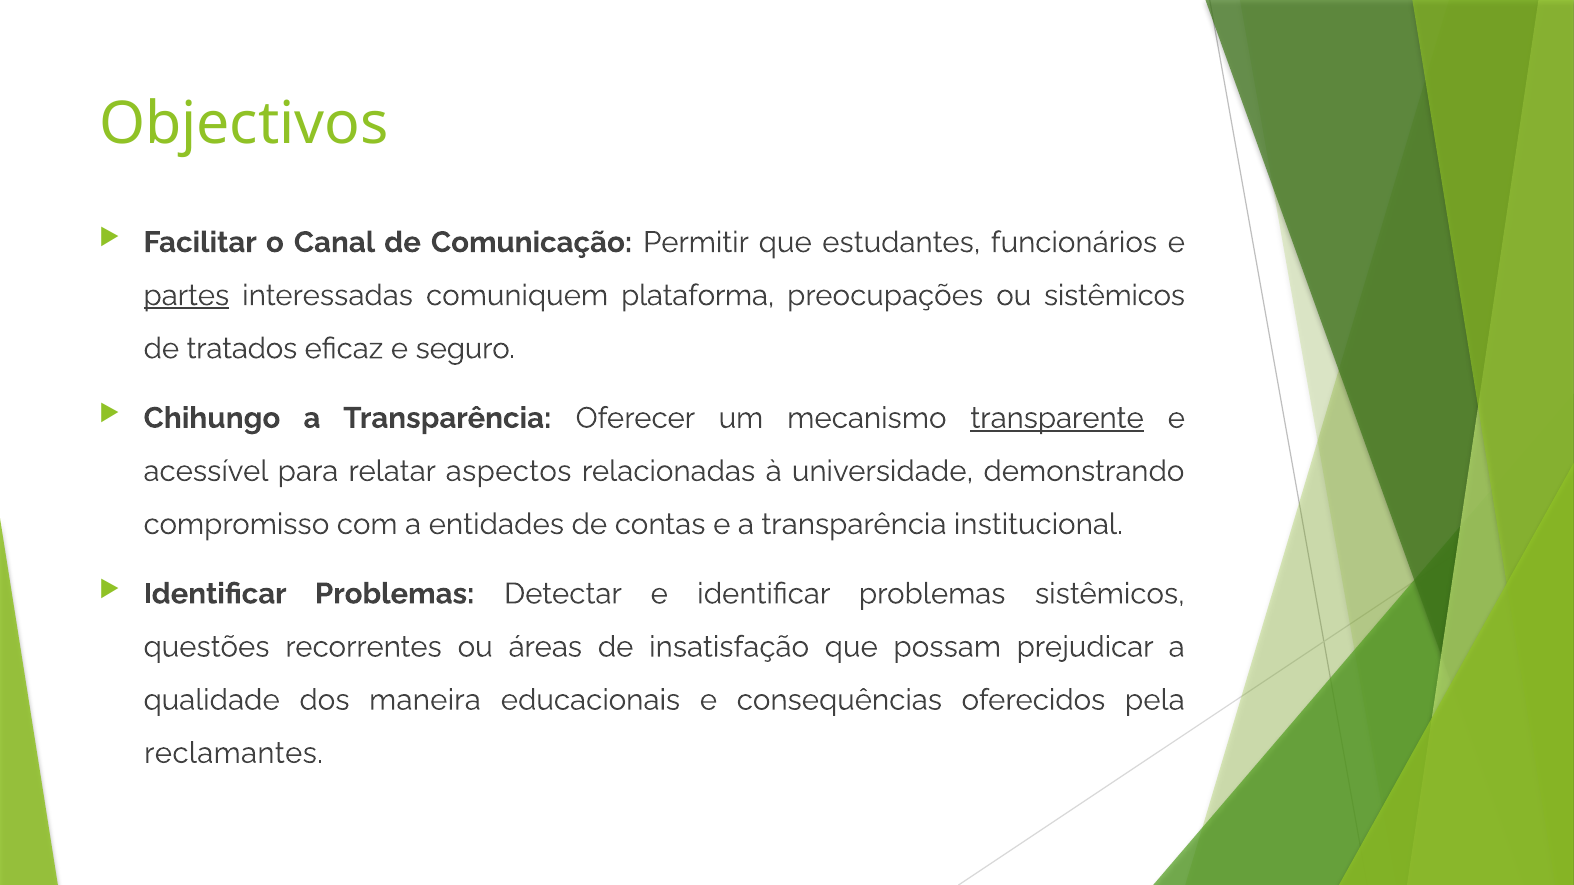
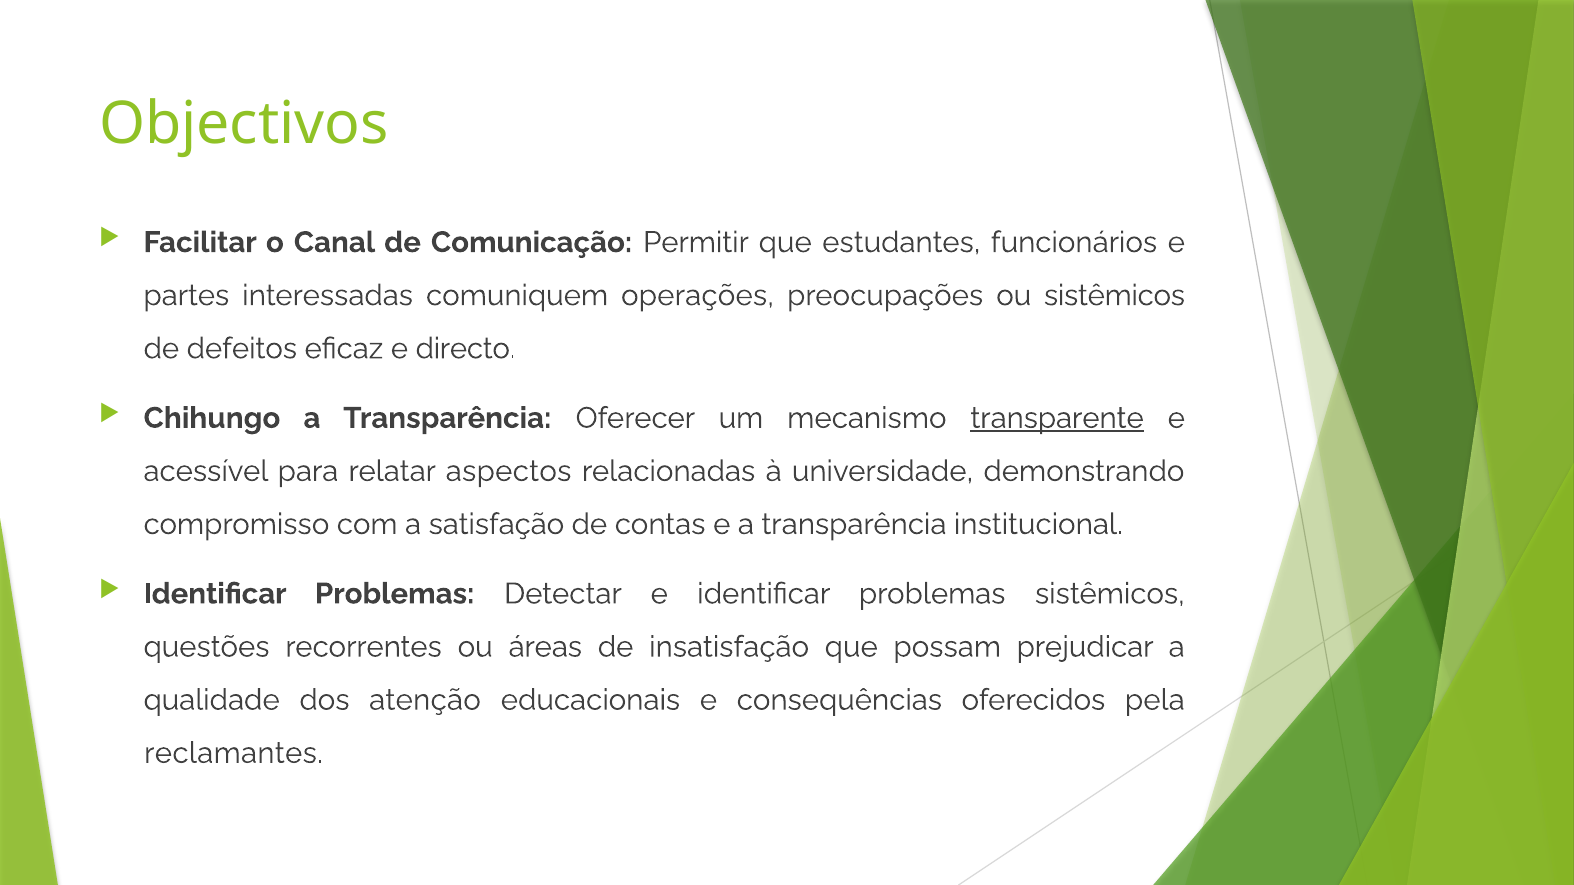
partes underline: present -> none
plataforma: plataforma -> operações
tratados: tratados -> defeitos
seguro: seguro -> directo
entidades: entidades -> satisfação
maneira: maneira -> atenção
